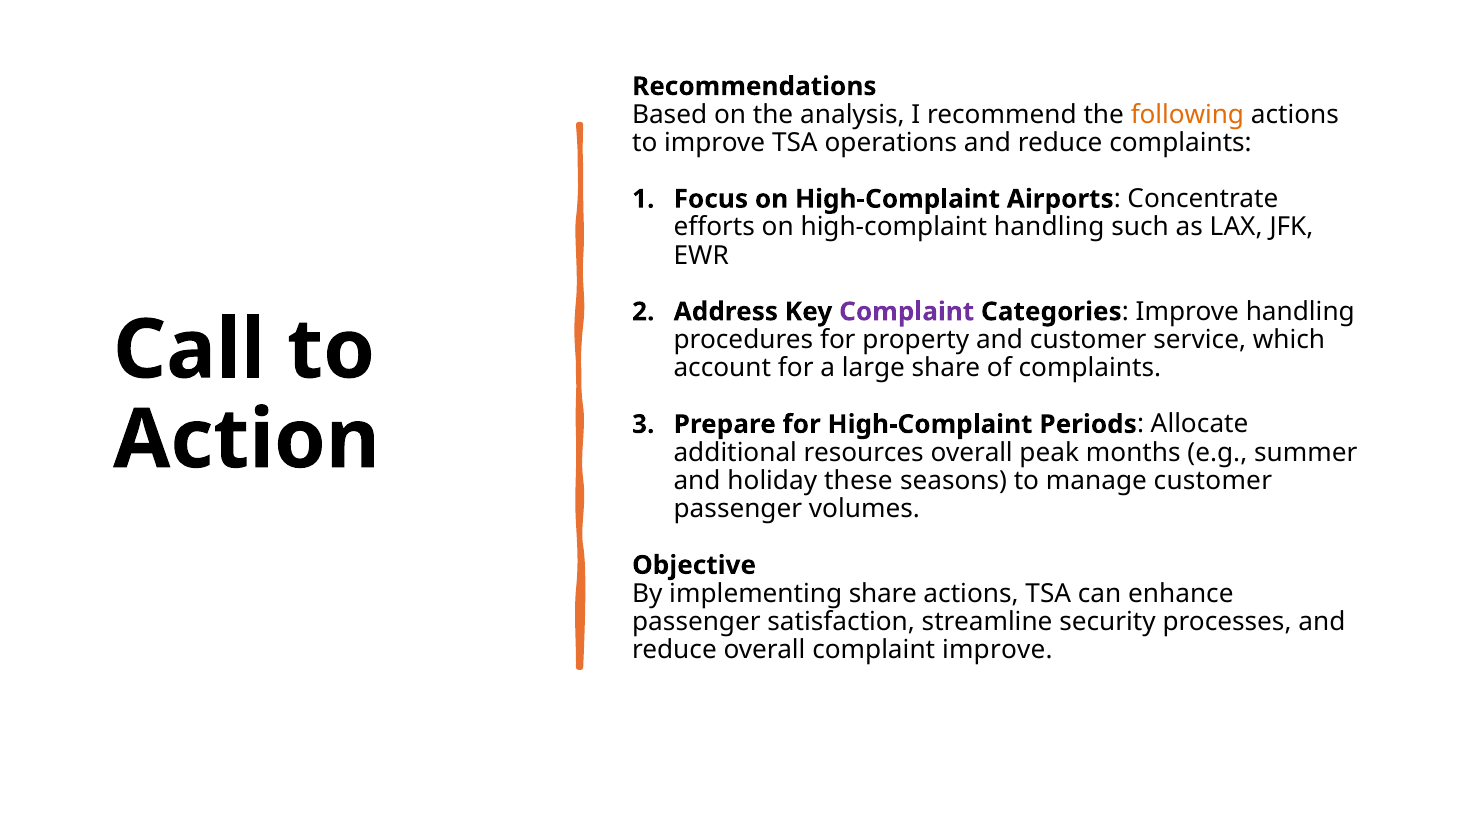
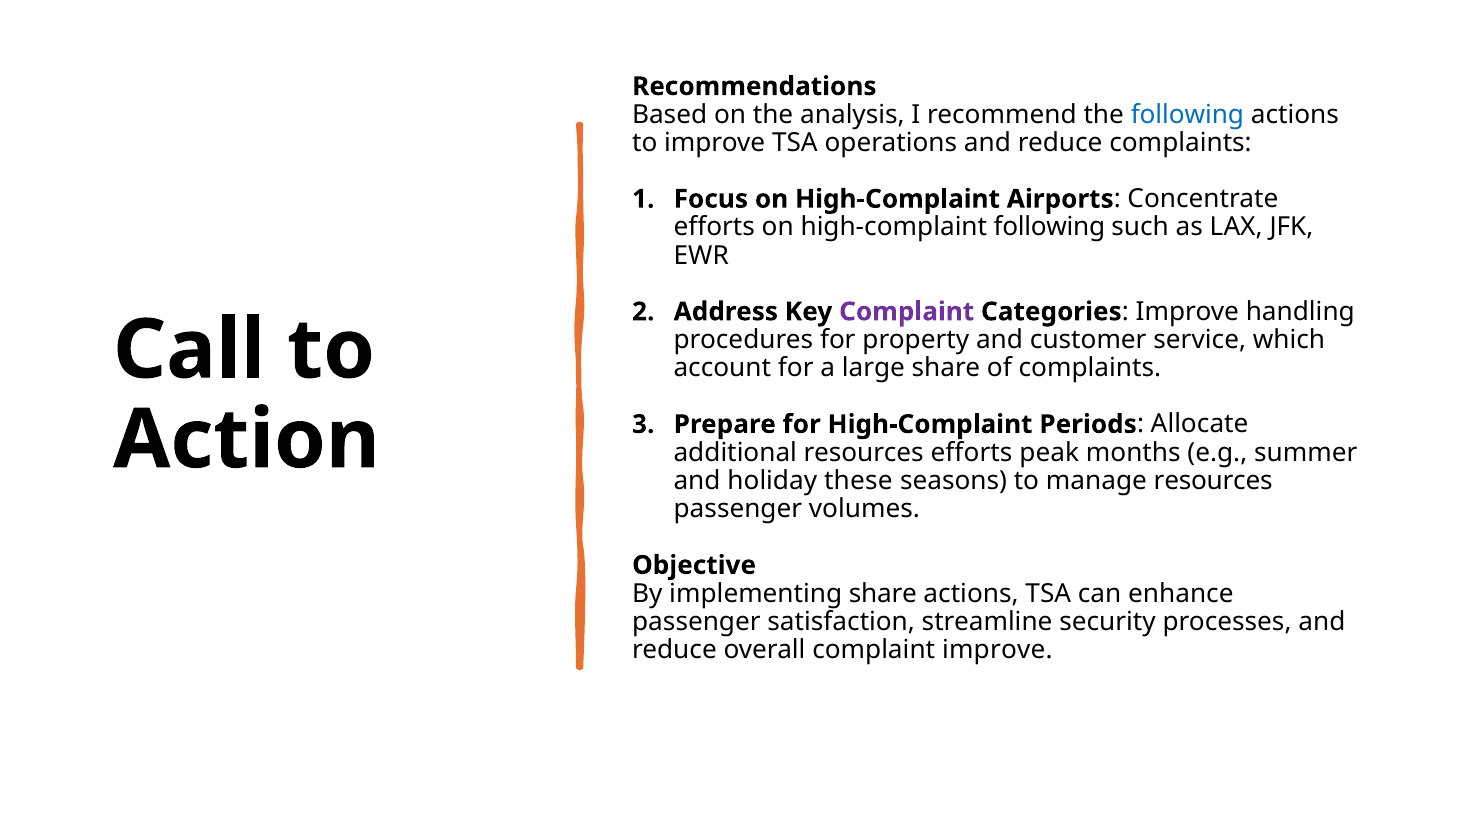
following at (1187, 115) colour: orange -> blue
high-complaint handling: handling -> following
resources overall: overall -> efforts
manage customer: customer -> resources
